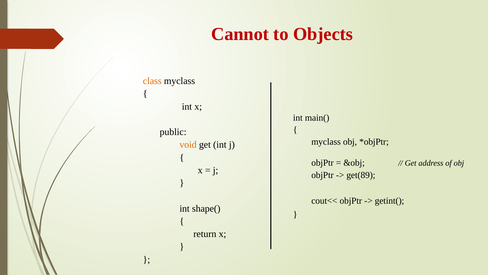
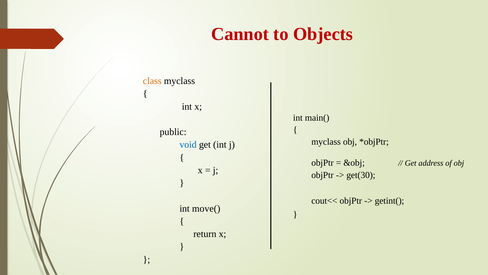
void colour: orange -> blue
get(89: get(89 -> get(30
shape(: shape( -> move(
